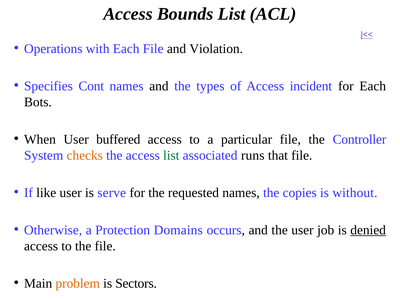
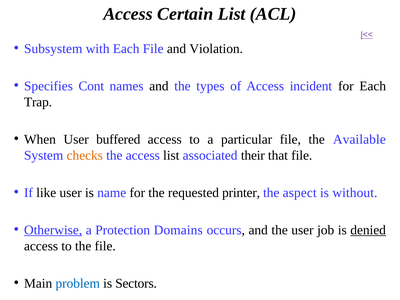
Bounds: Bounds -> Certain
Operations: Operations -> Subsystem
Bots: Bots -> Trap
Controller: Controller -> Available
list at (171, 155) colour: green -> black
runs: runs -> their
serve: serve -> name
requested names: names -> printer
copies: copies -> aspect
Otherwise underline: none -> present
problem colour: orange -> blue
